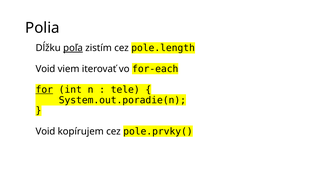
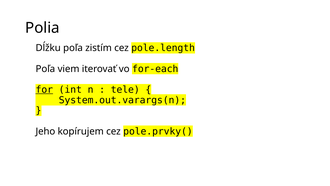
poľa at (73, 48) underline: present -> none
Void at (45, 69): Void -> Poľa
System.out.poradie(n: System.out.poradie(n -> System.out.varargs(n
Void at (45, 131): Void -> Jeho
